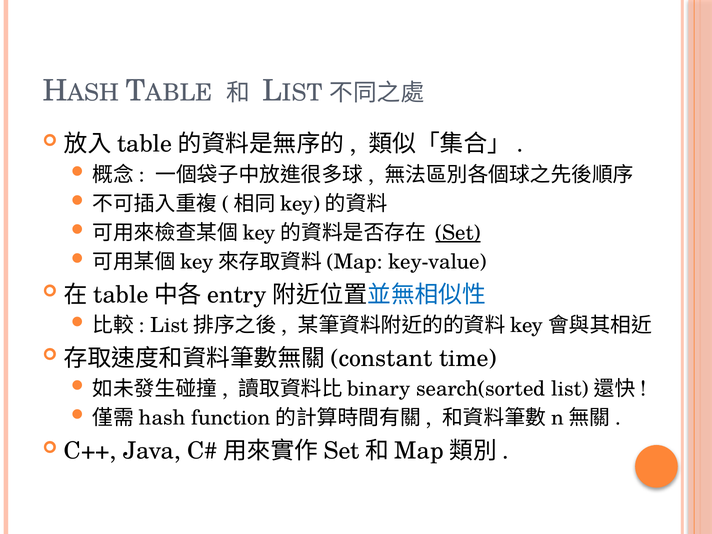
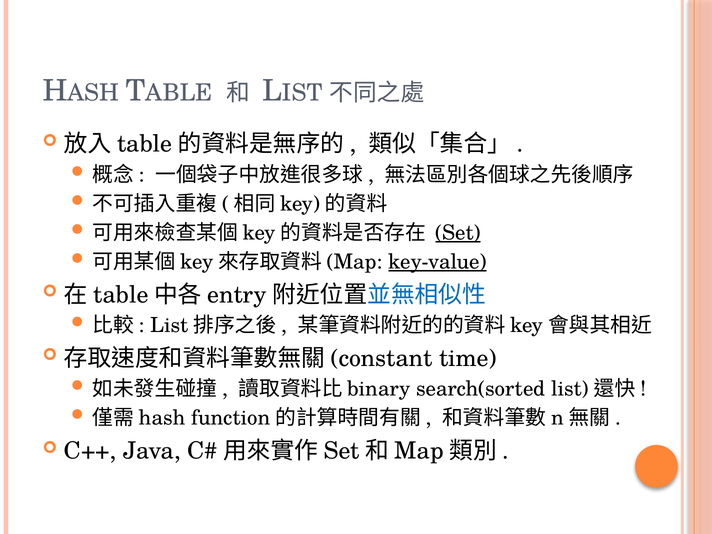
key-value underline: none -> present
